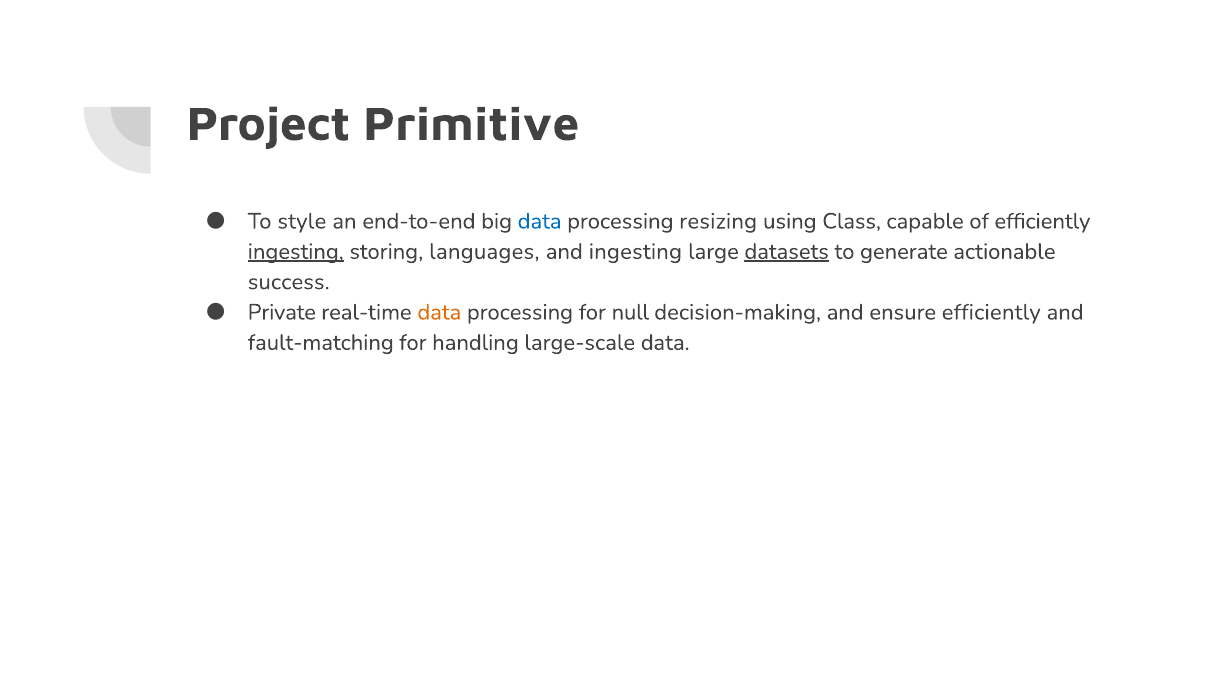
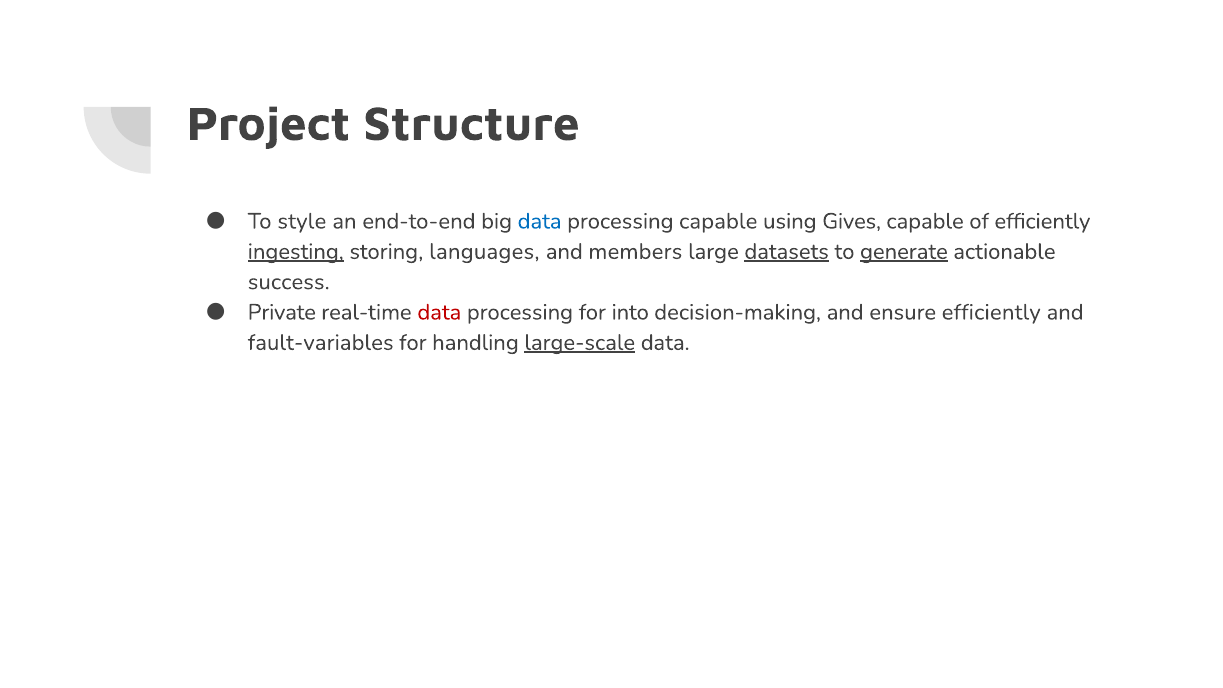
Primitive: Primitive -> Structure
processing resizing: resizing -> capable
Class: Class -> Gives
and ingesting: ingesting -> members
generate underline: none -> present
data at (439, 312) colour: orange -> red
null: null -> into
fault-matching: fault-matching -> fault-variables
large-scale underline: none -> present
